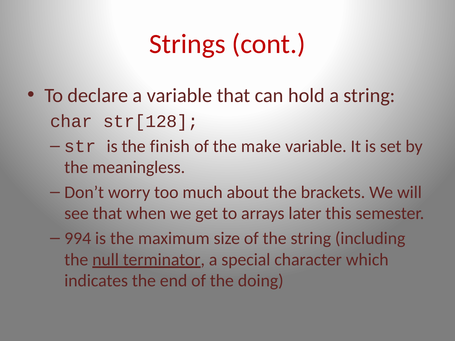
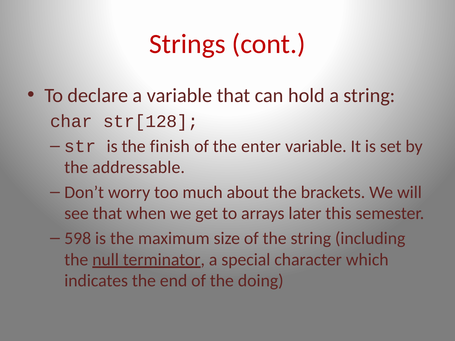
make: make -> enter
meaningless: meaningless -> addressable
994: 994 -> 598
